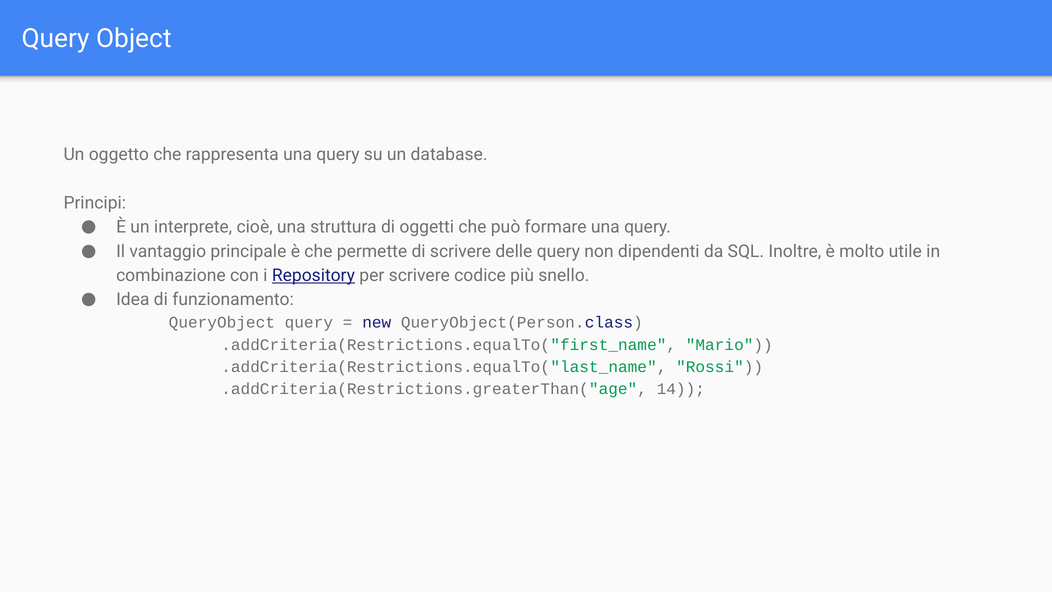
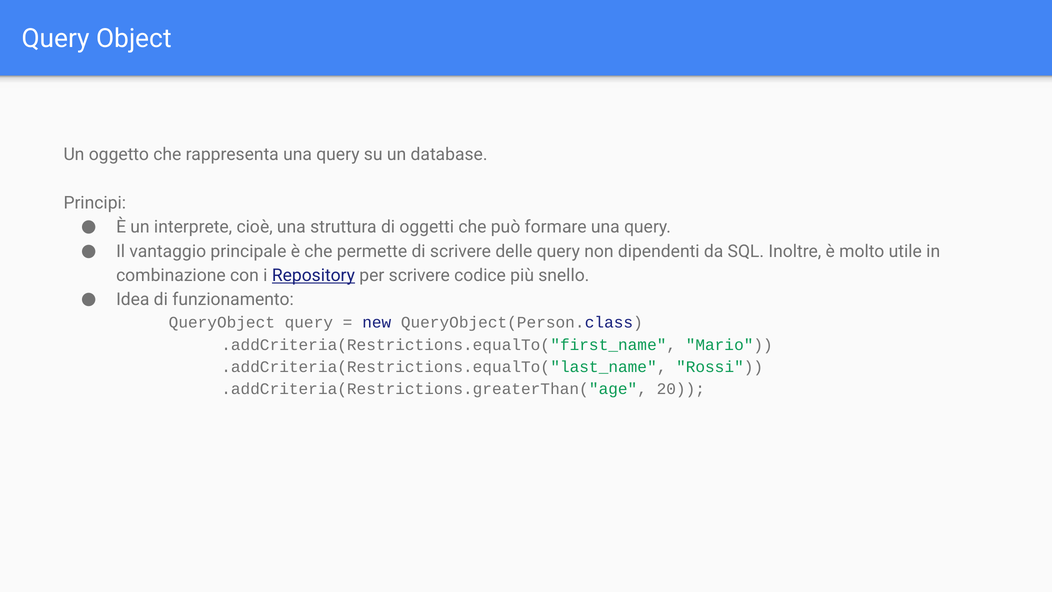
14: 14 -> 20
